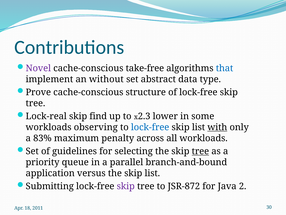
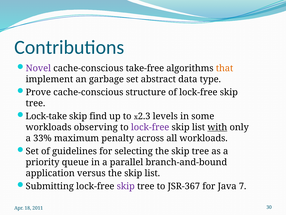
that colour: blue -> orange
without: without -> garbage
Lock-real: Lock-real -> Lock-take
lower: lower -> levels
lock-free at (150, 127) colour: blue -> purple
83%: 83% -> 33%
tree at (200, 151) underline: present -> none
JSR-872: JSR-872 -> JSR-367
2: 2 -> 7
